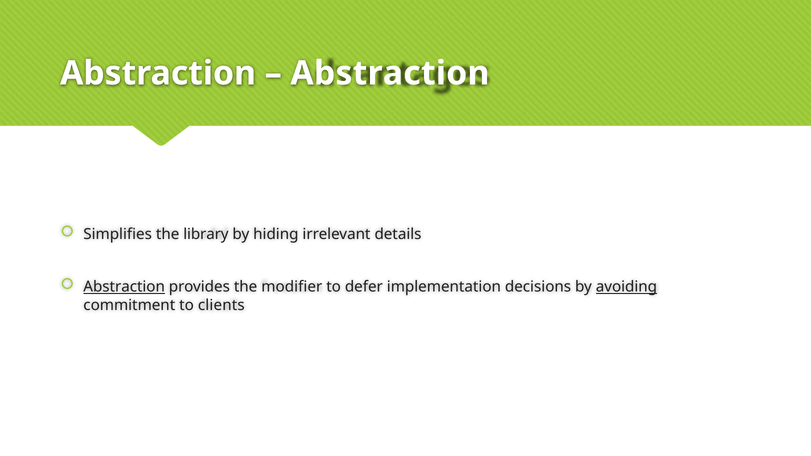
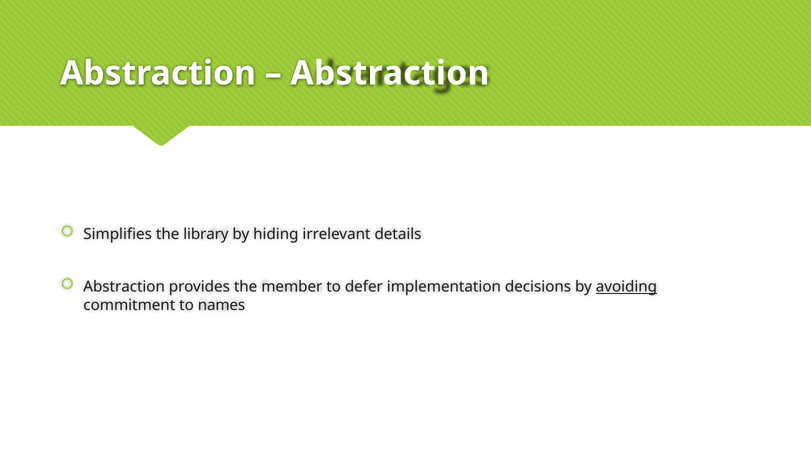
Abstraction at (124, 287) underline: present -> none
modifier: modifier -> member
clients: clients -> names
